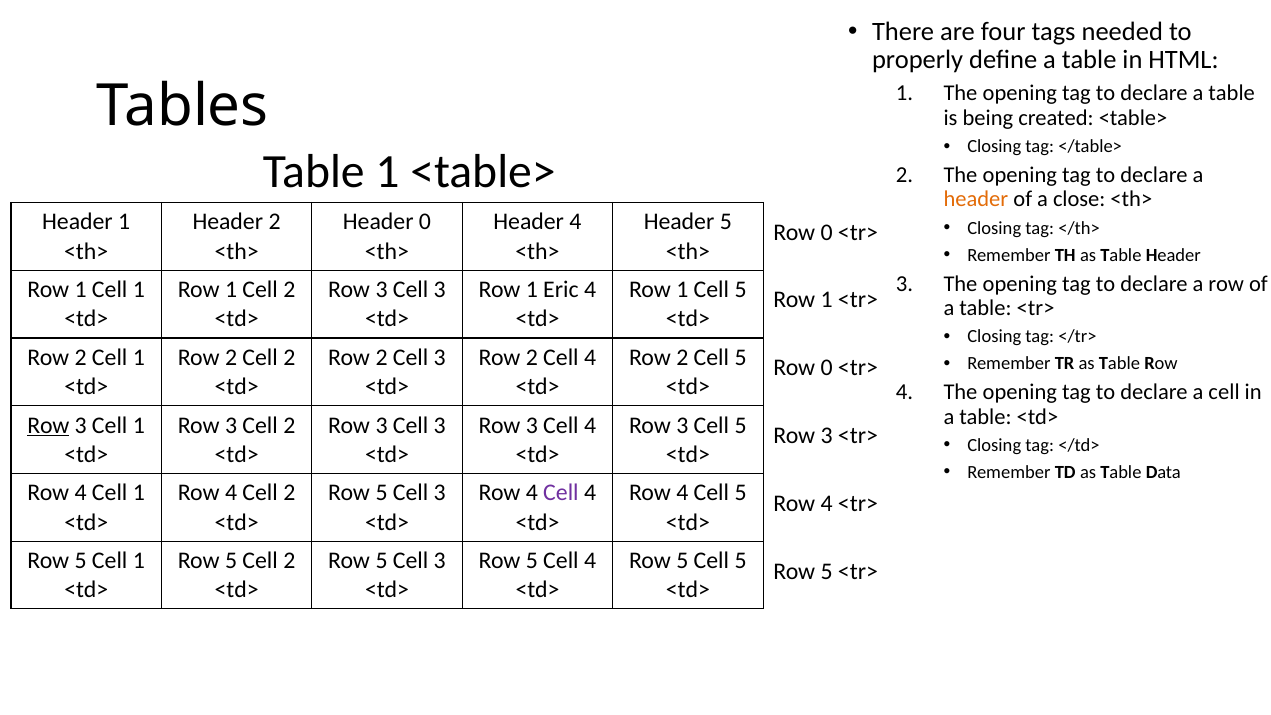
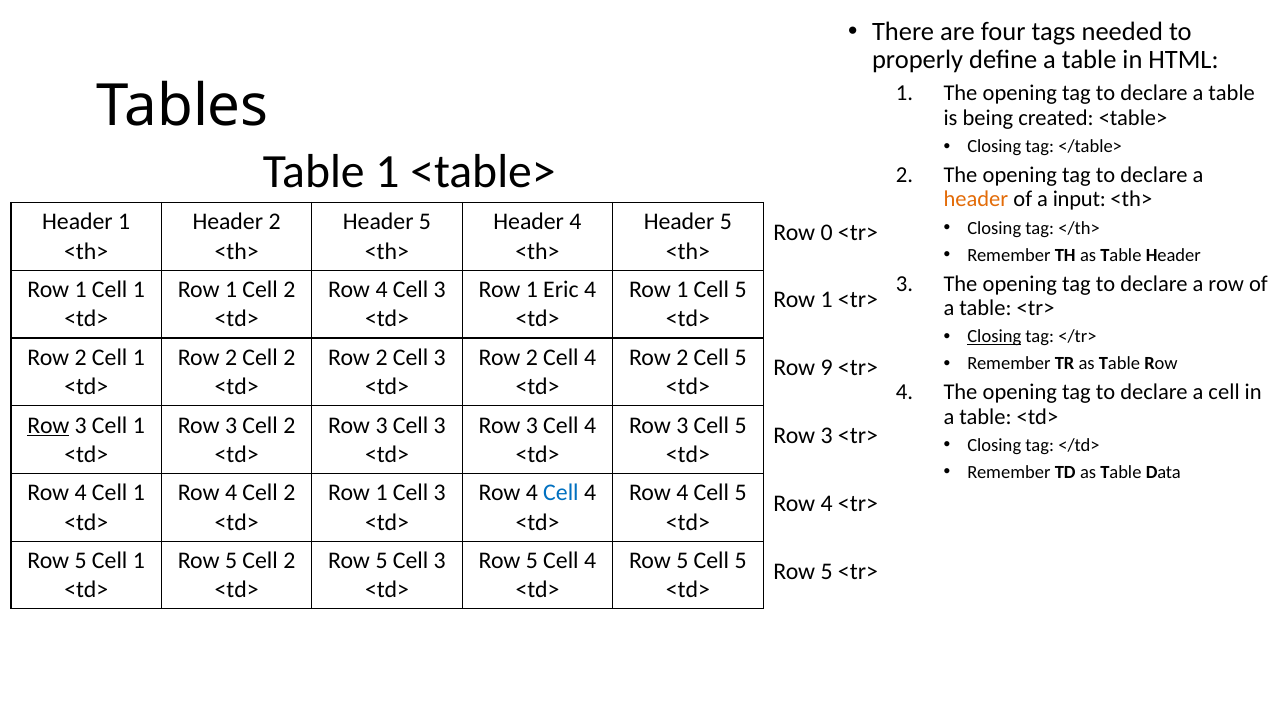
close: close -> input
0 at (425, 222): 0 -> 5
3 at (382, 290): 3 -> 4
Closing at (994, 337) underline: none -> present
0 at (827, 368): 0 -> 9
5 at (382, 493): 5 -> 1
Cell at (561, 493) colour: purple -> blue
